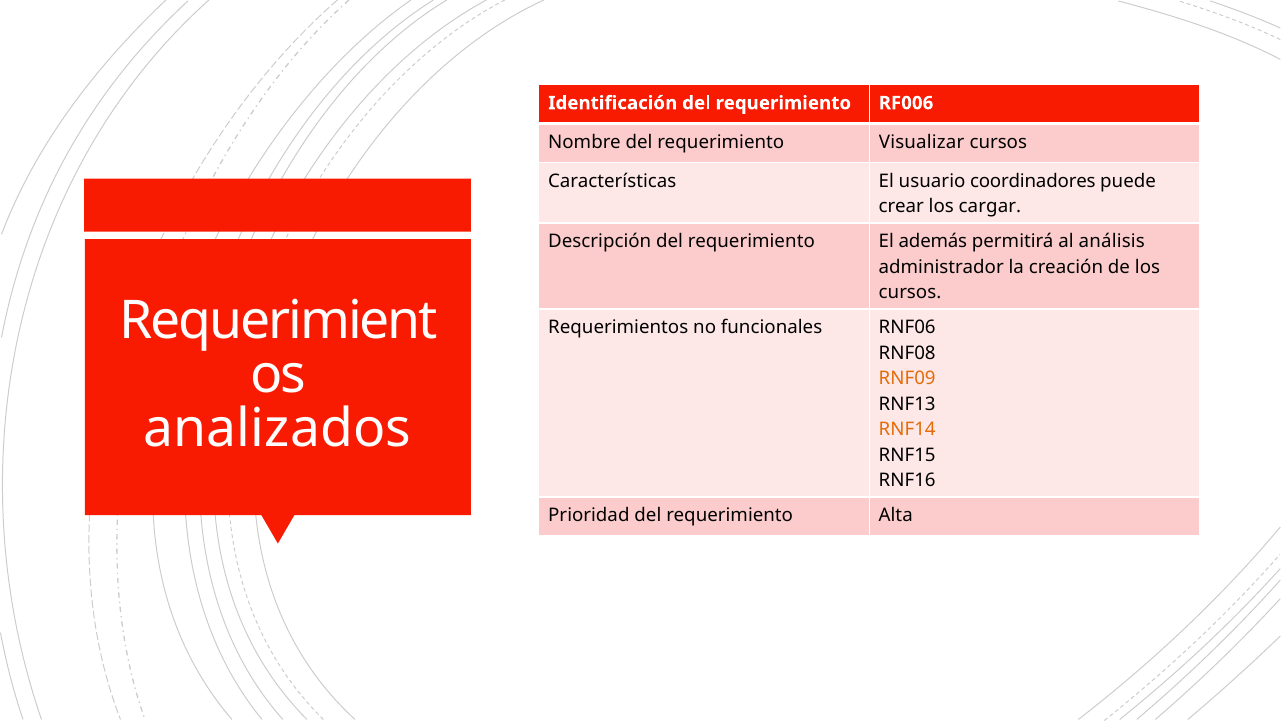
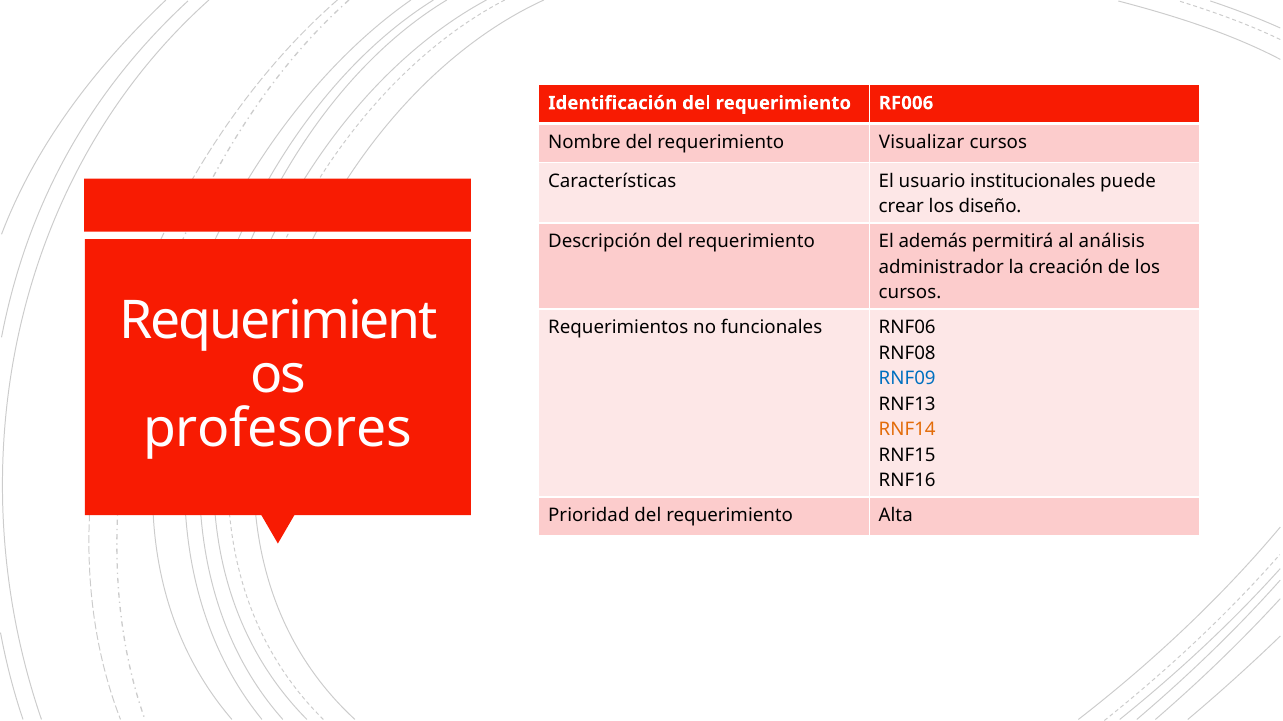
coordinadores: coordinadores -> institucionales
cargar: cargar -> diseño
RNF09 colour: orange -> blue
analizados: analizados -> profesores
